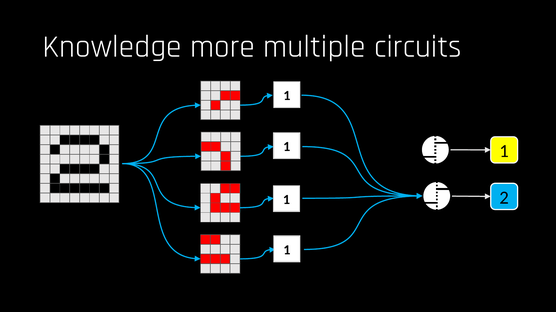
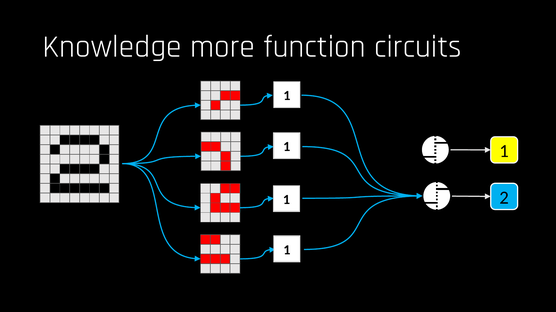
multiple: multiple -> function
